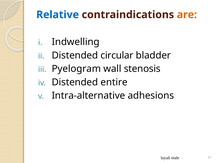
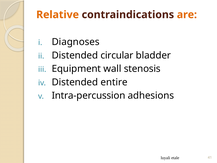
Relative colour: blue -> orange
Indwelling: Indwelling -> Diagnoses
Pyelogram: Pyelogram -> Equipment
Intra-alternative: Intra-alternative -> Intra-percussion
